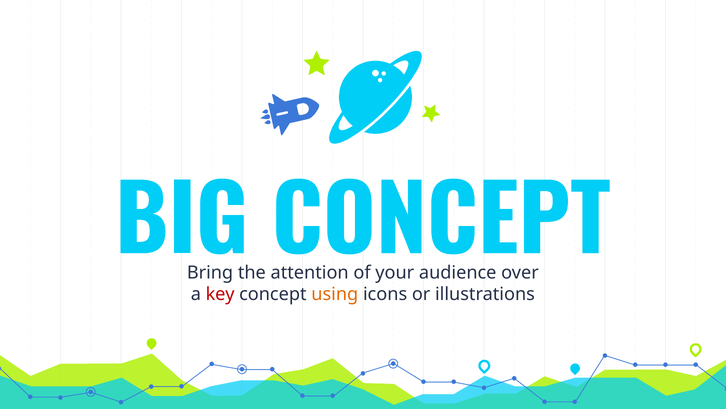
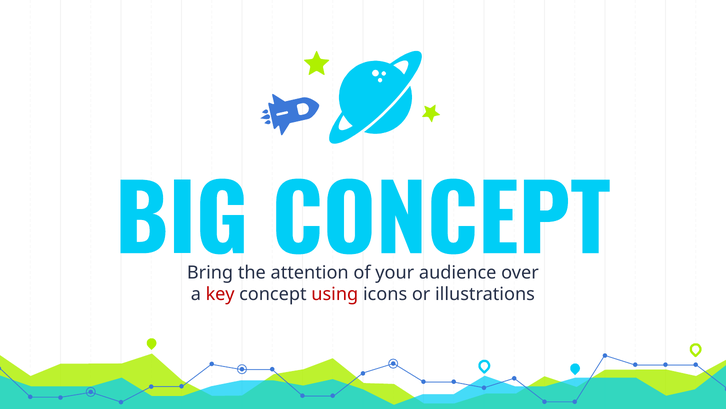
using colour: orange -> red
